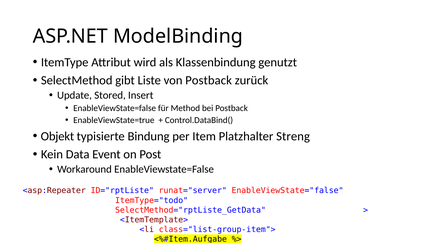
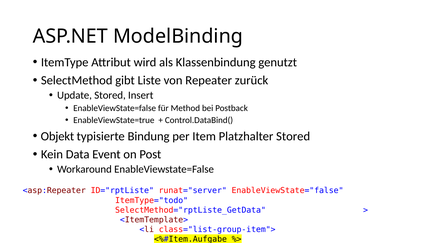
von Postback: Postback -> Repeater
Platzhalter Streng: Streng -> Stored
